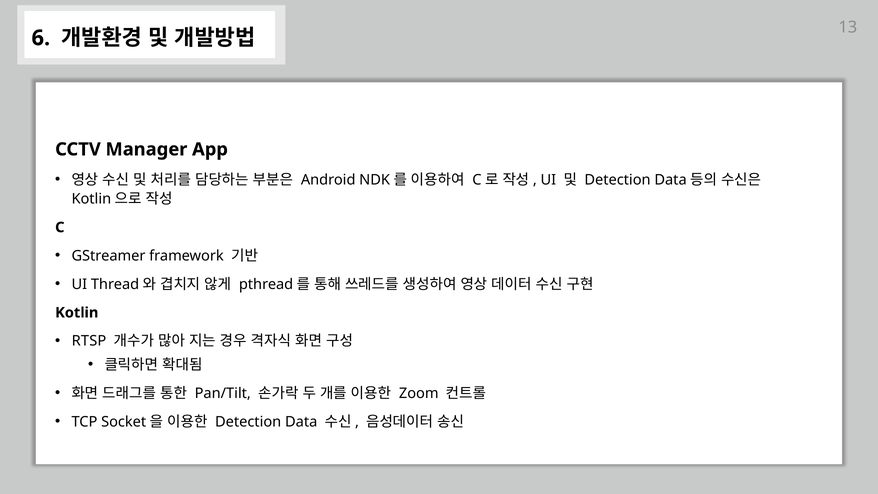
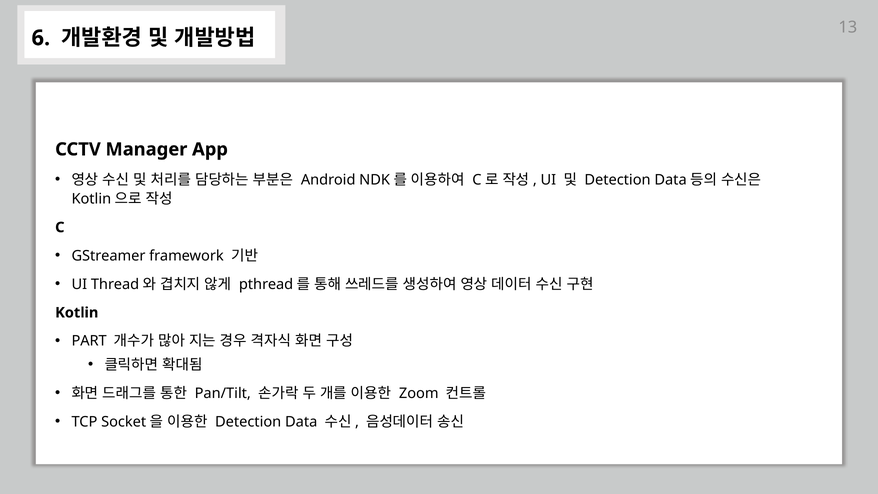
RTSP: RTSP -> PART
